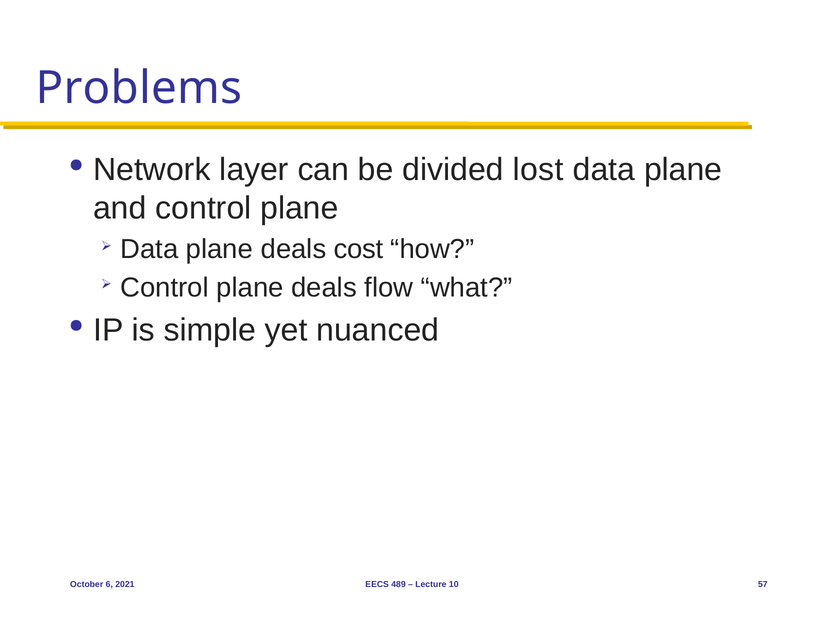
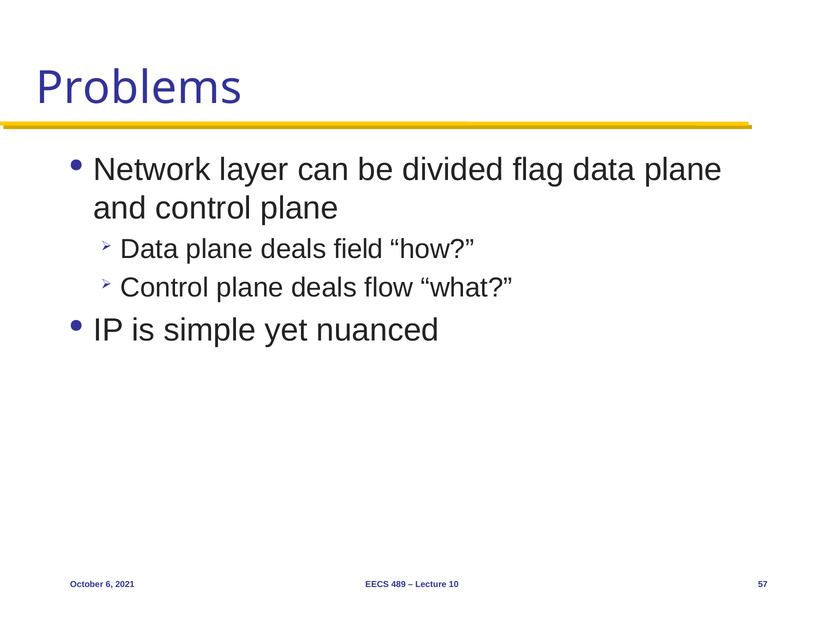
lost: lost -> flag
cost: cost -> field
